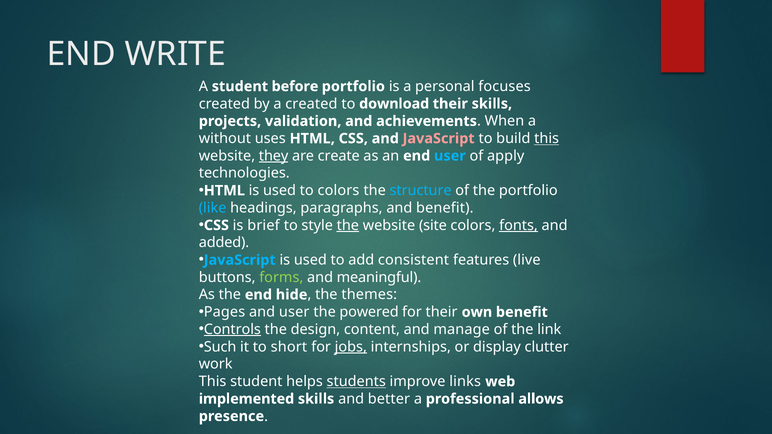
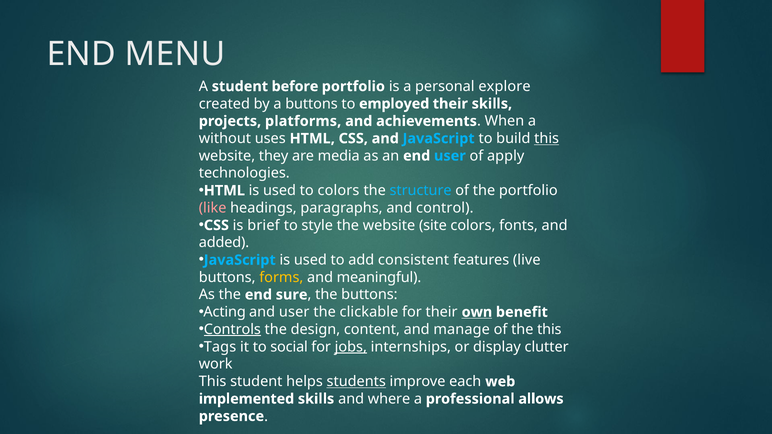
WRITE: WRITE -> MENU
focuses: focuses -> explore
a created: created -> buttons
download: download -> employed
validation: validation -> platforms
JavaScript at (439, 139) colour: pink -> light blue
they underline: present -> none
create: create -> media
like colour: light blue -> pink
and benefit: benefit -> control
the at (348, 225) underline: present -> none
fonts underline: present -> none
forms colour: light green -> yellow
hide: hide -> sure
the themes: themes -> buttons
Pages: Pages -> Acting
powered: powered -> clickable
own underline: none -> present
the link: link -> this
Such: Such -> Tags
short: short -> social
links: links -> each
better: better -> where
